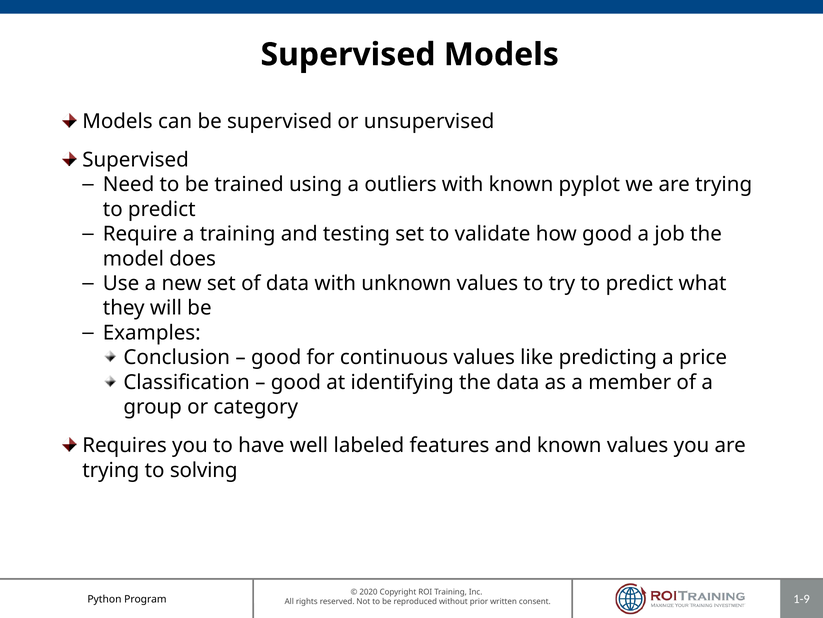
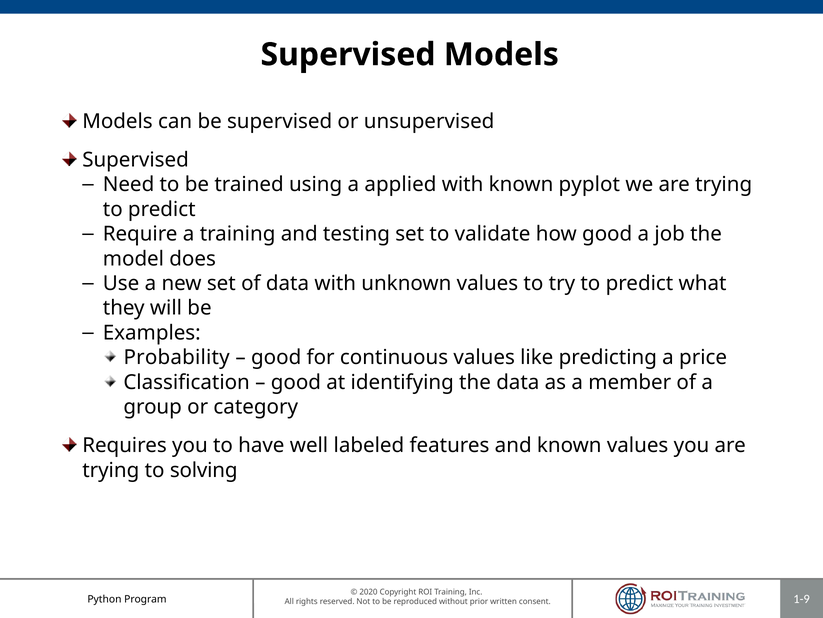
outliers: outliers -> applied
Conclusion: Conclusion -> Probability
